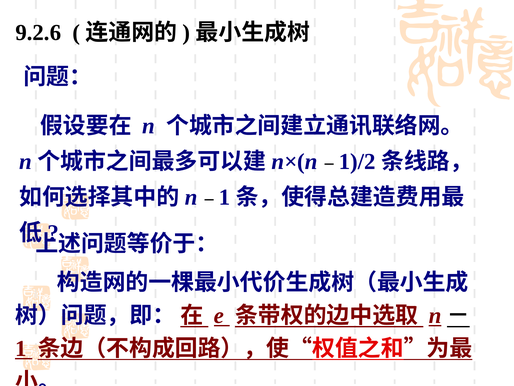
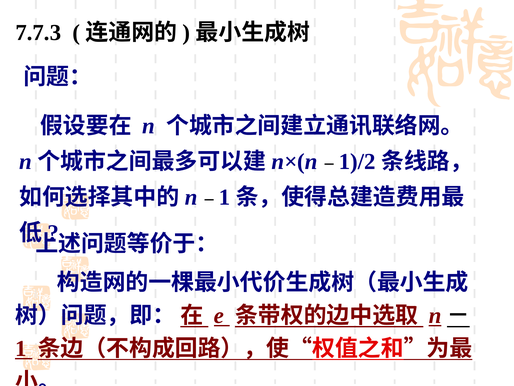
9.2.6: 9.2.6 -> 7.7.3
